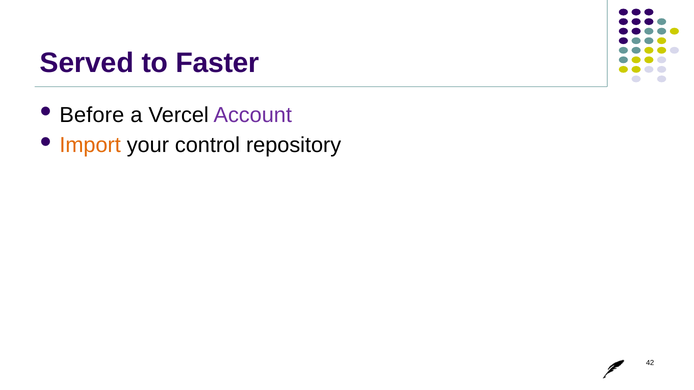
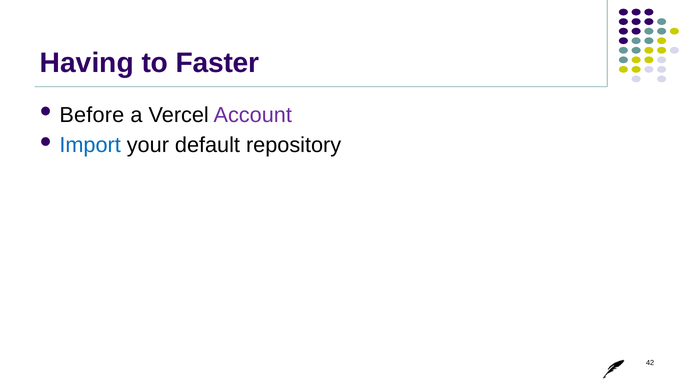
Served: Served -> Having
Import colour: orange -> blue
control: control -> default
